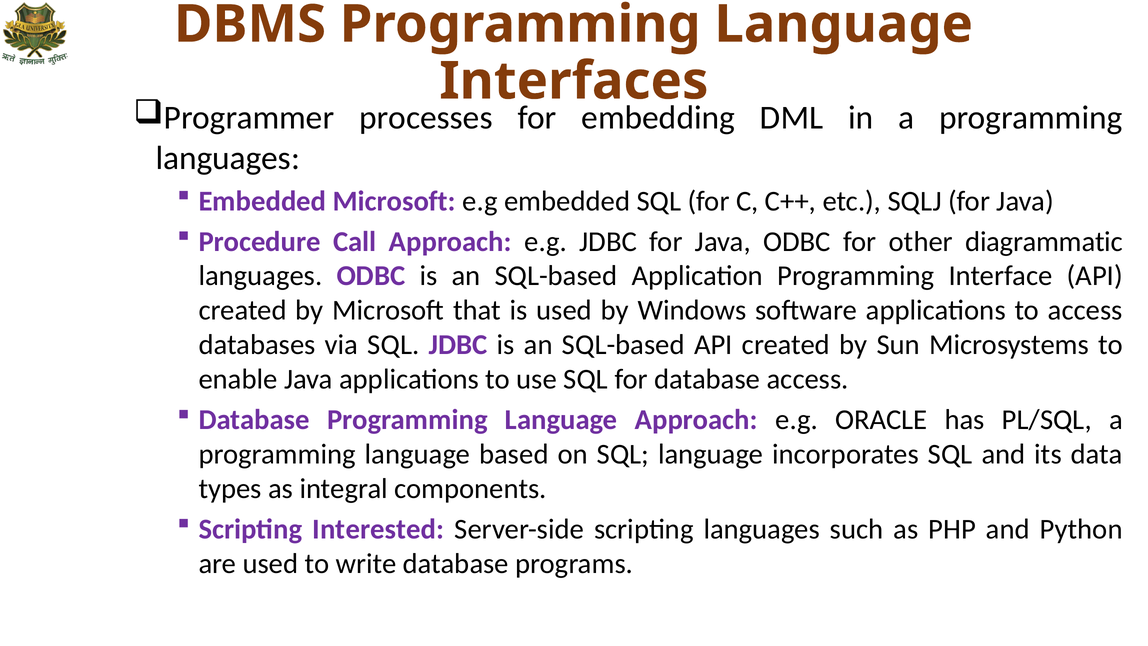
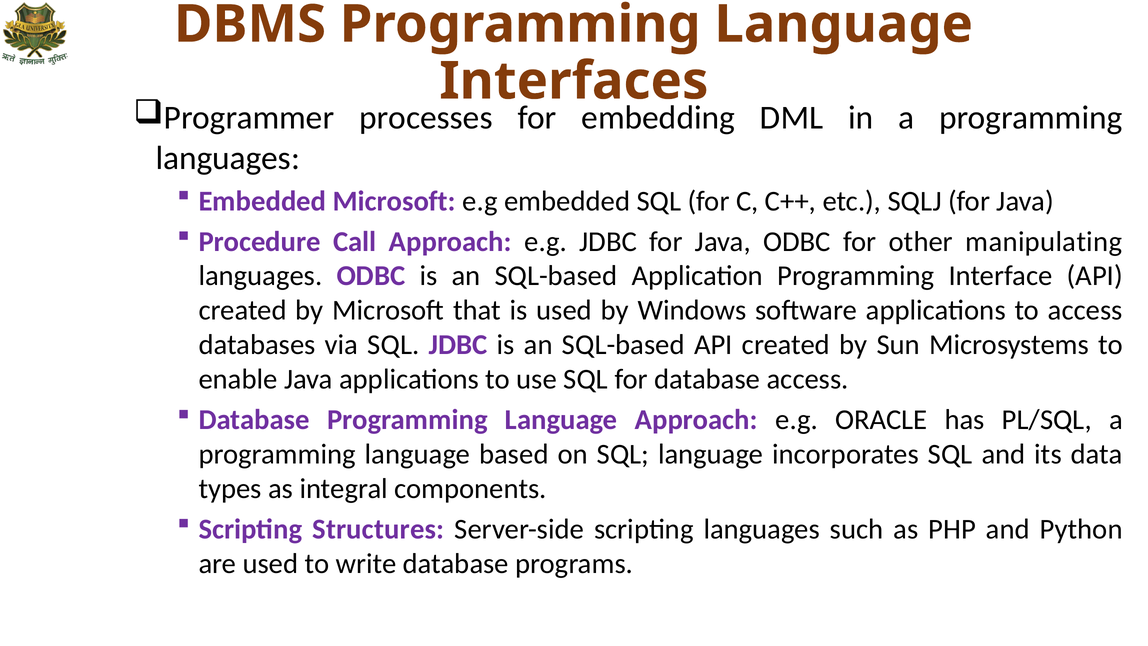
diagrammatic: diagrammatic -> manipulating
Interested: Interested -> Structures
